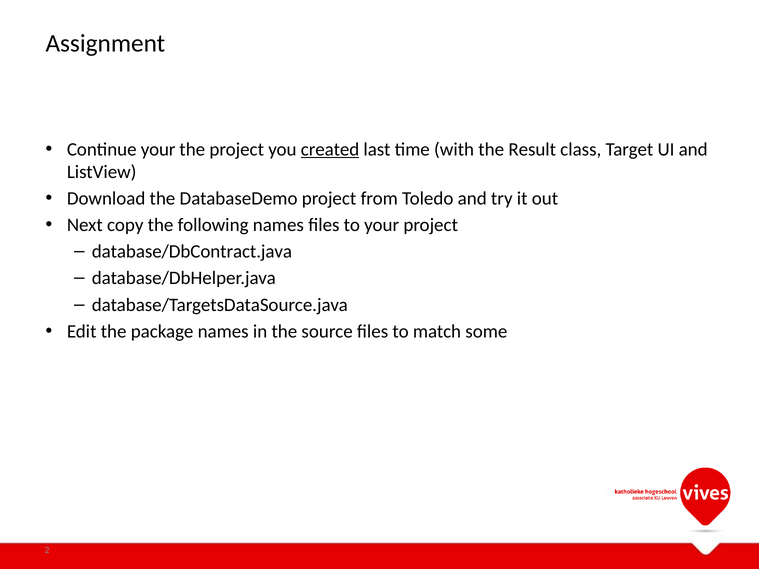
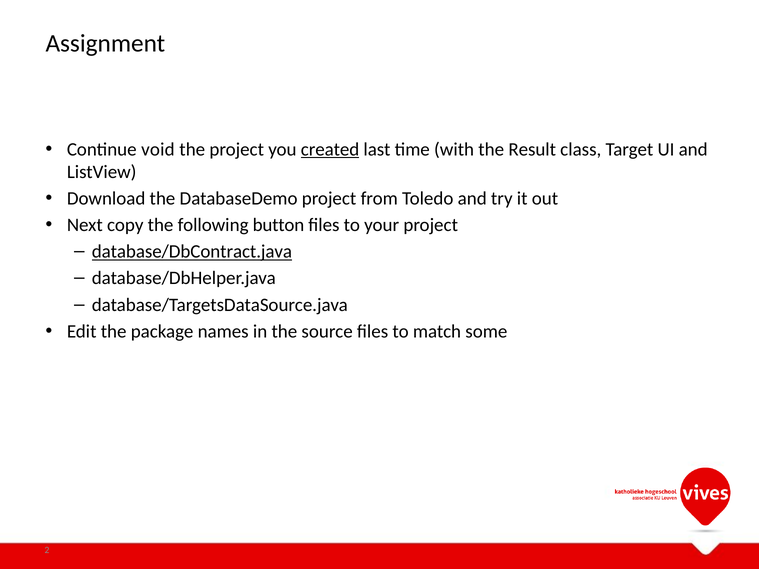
Continue your: your -> void
following names: names -> button
database/DbContract.java underline: none -> present
